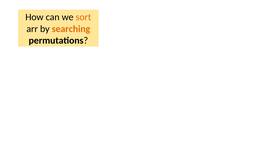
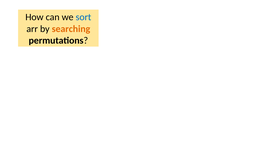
sort colour: orange -> blue
